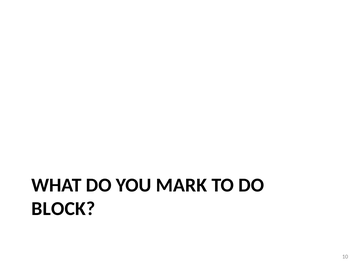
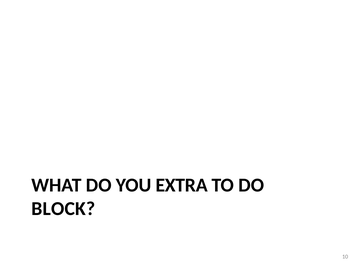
MARK: MARK -> EXTRA
